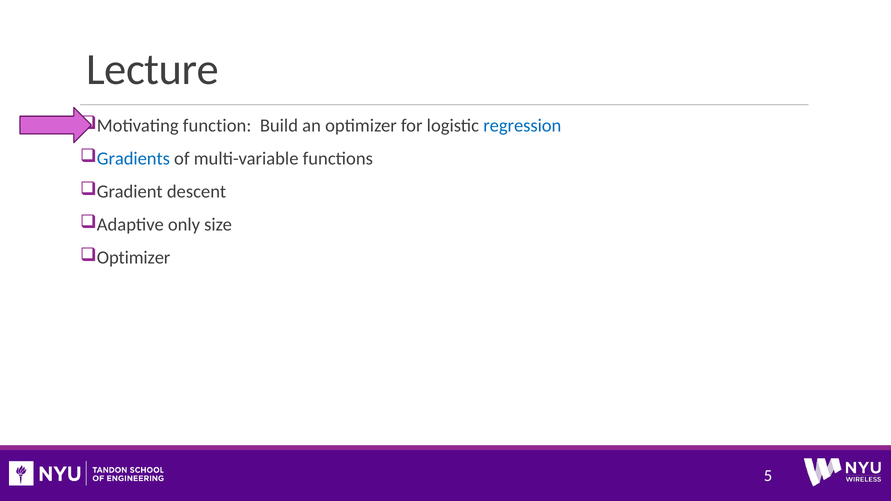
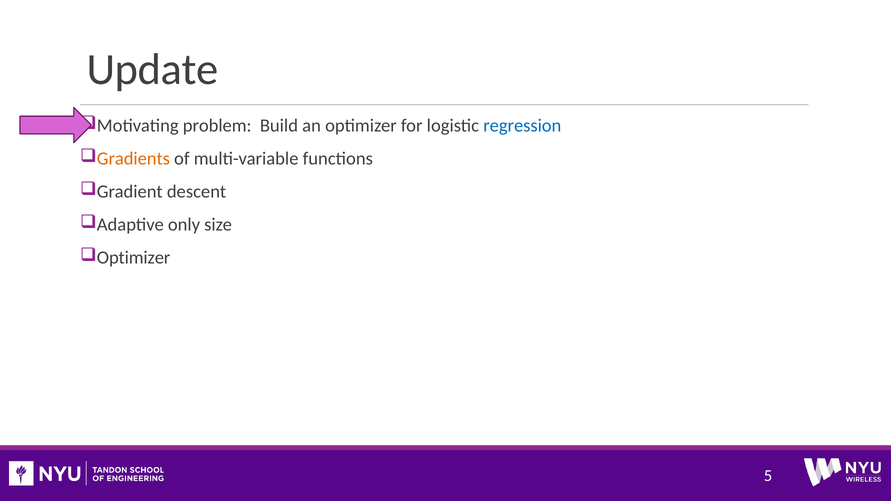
Lecture: Lecture -> Update
function: function -> problem
Gradients colour: blue -> orange
